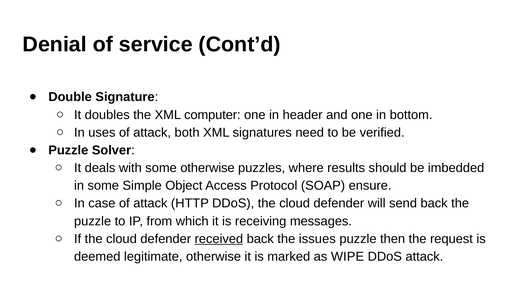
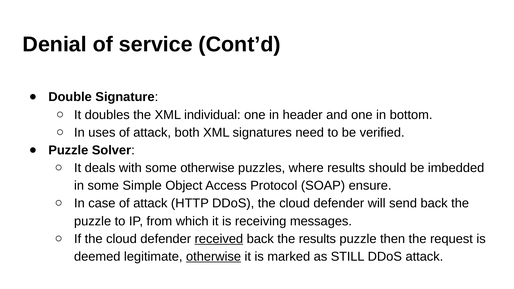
computer: computer -> individual
the issues: issues -> results
otherwise at (214, 257) underline: none -> present
WIPE: WIPE -> STILL
